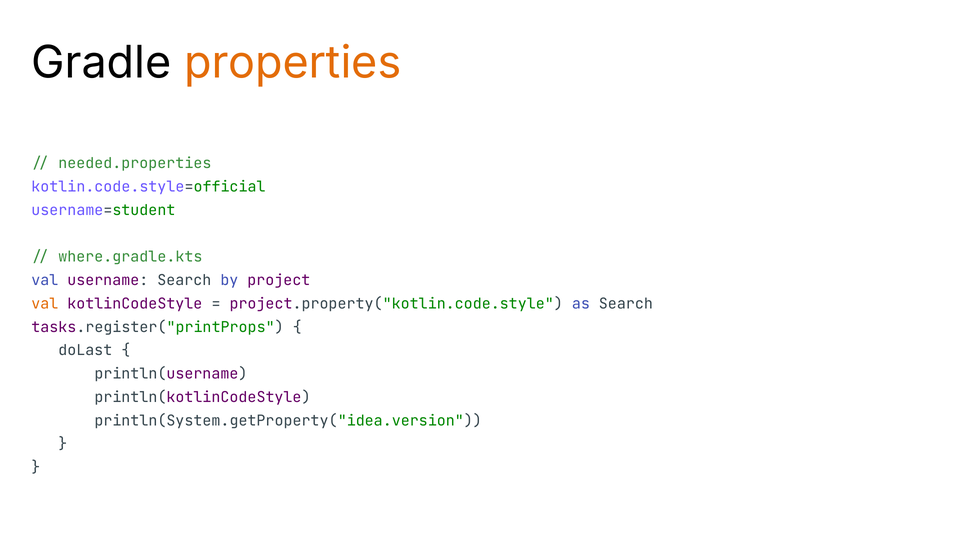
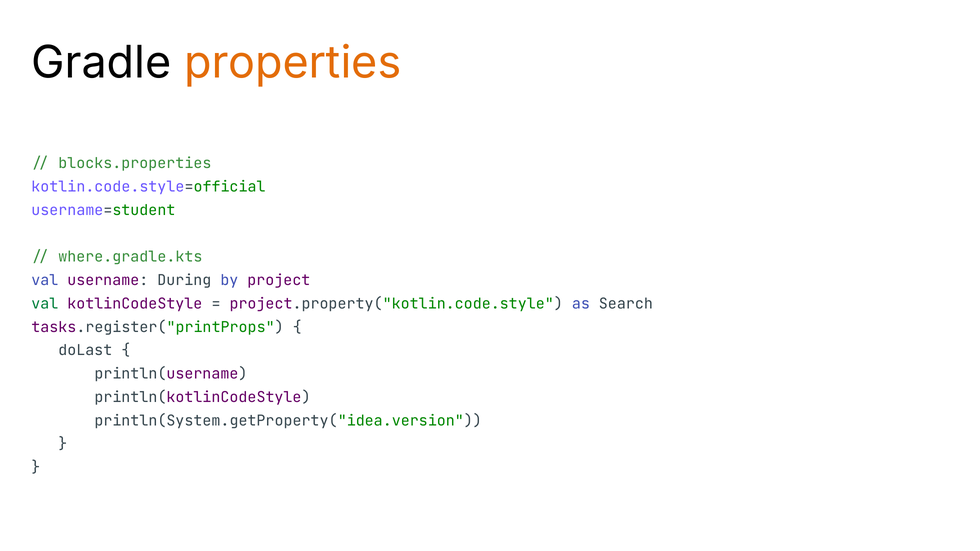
needed.properties: needed.properties -> blocks.properties
username Search: Search -> During
val at (45, 304) colour: orange -> green
